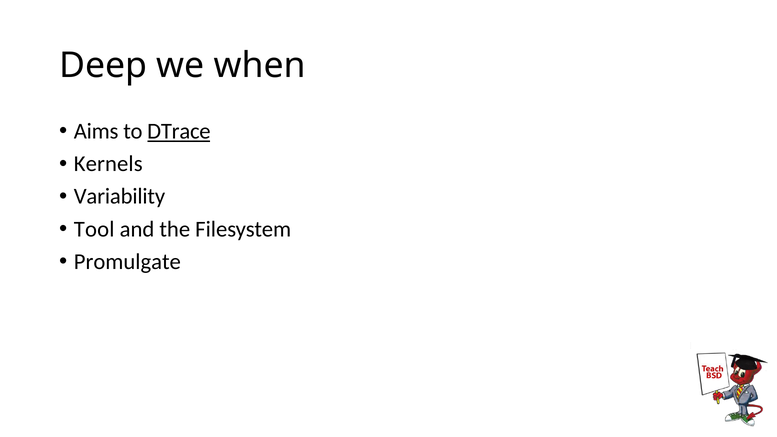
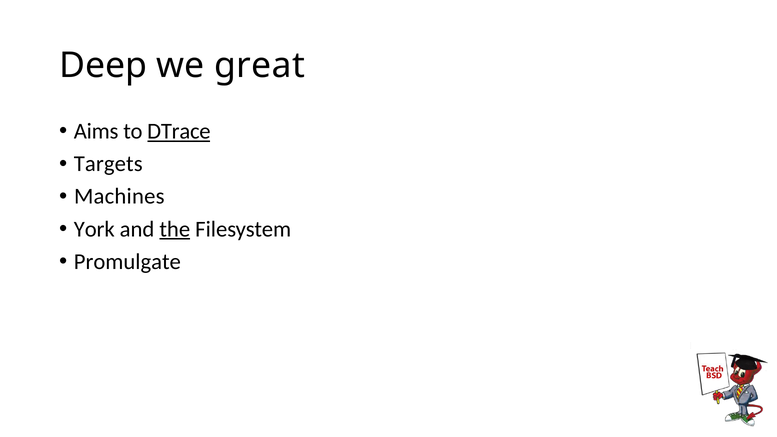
when: when -> great
Kernels: Kernels -> Targets
Variability: Variability -> Machines
Tool: Tool -> York
the underline: none -> present
